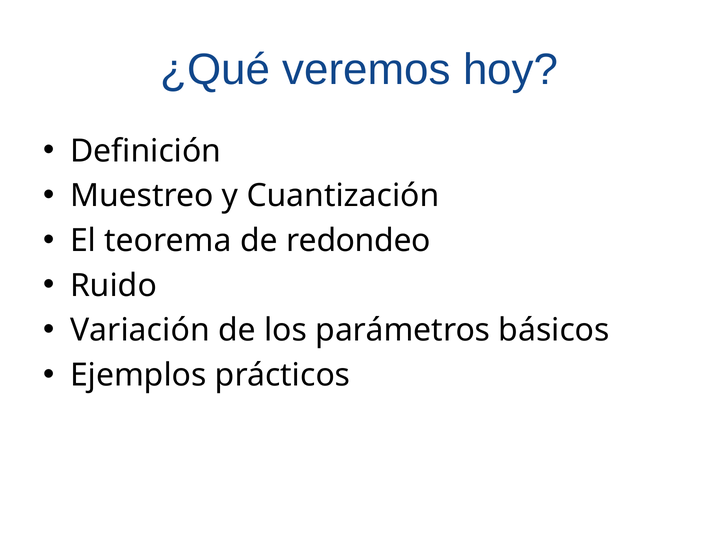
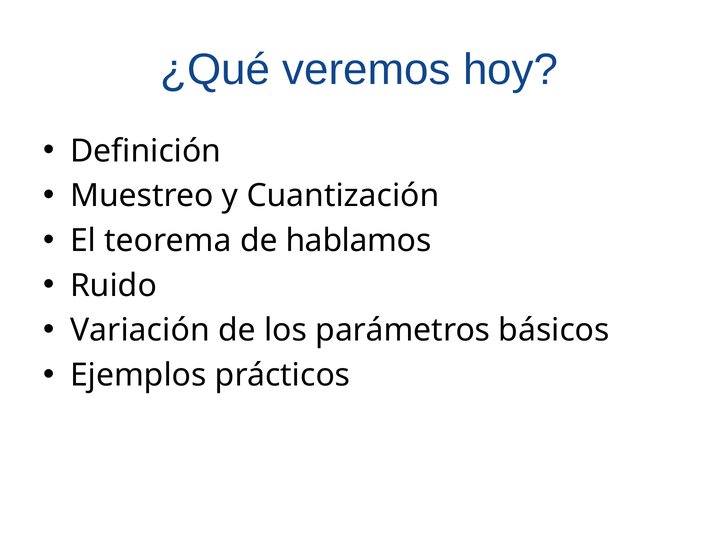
redondeo: redondeo -> hablamos
